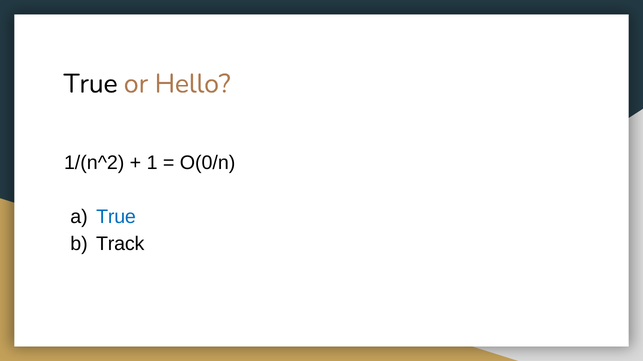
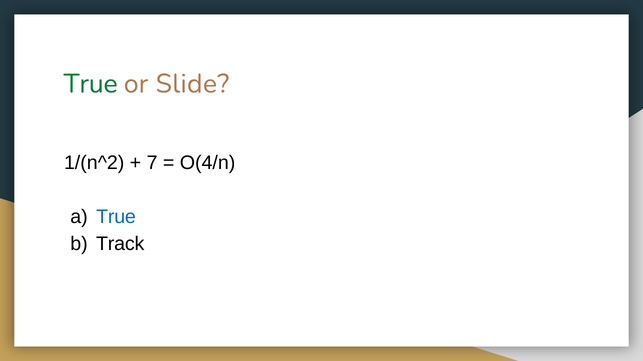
True at (91, 84) colour: black -> green
Hello: Hello -> Slide
1: 1 -> 7
O(0/n: O(0/n -> O(4/n
